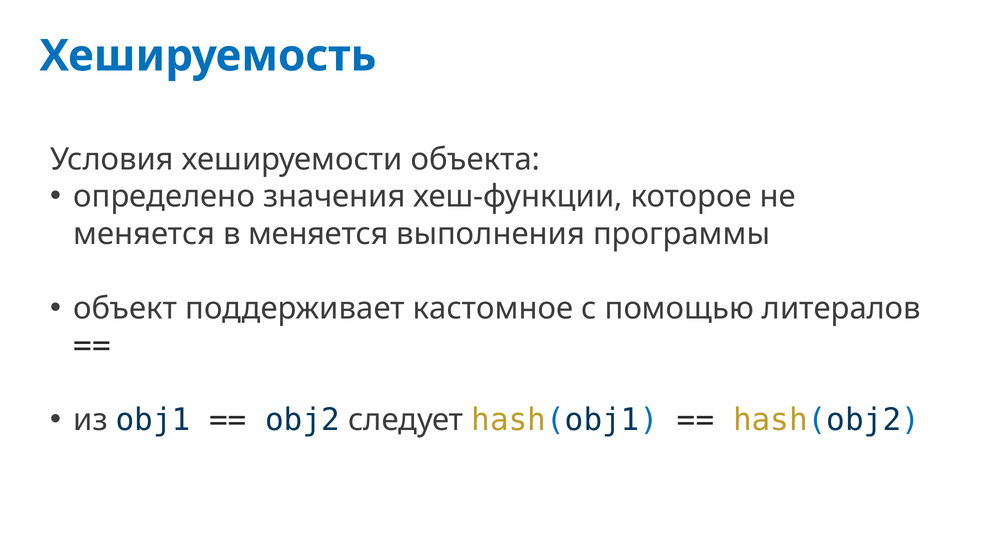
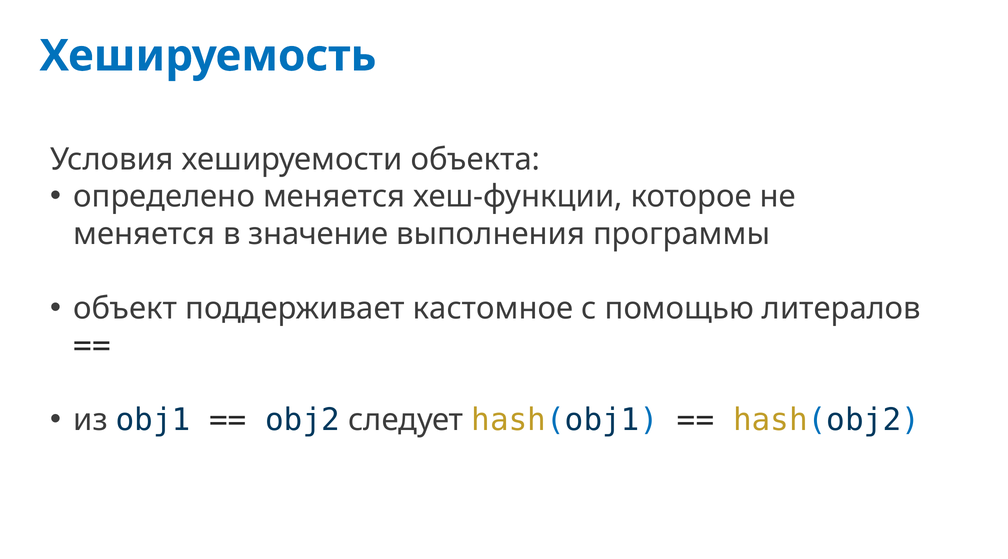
определено значения: значения -> меняется
в меняется: меняется -> значение
